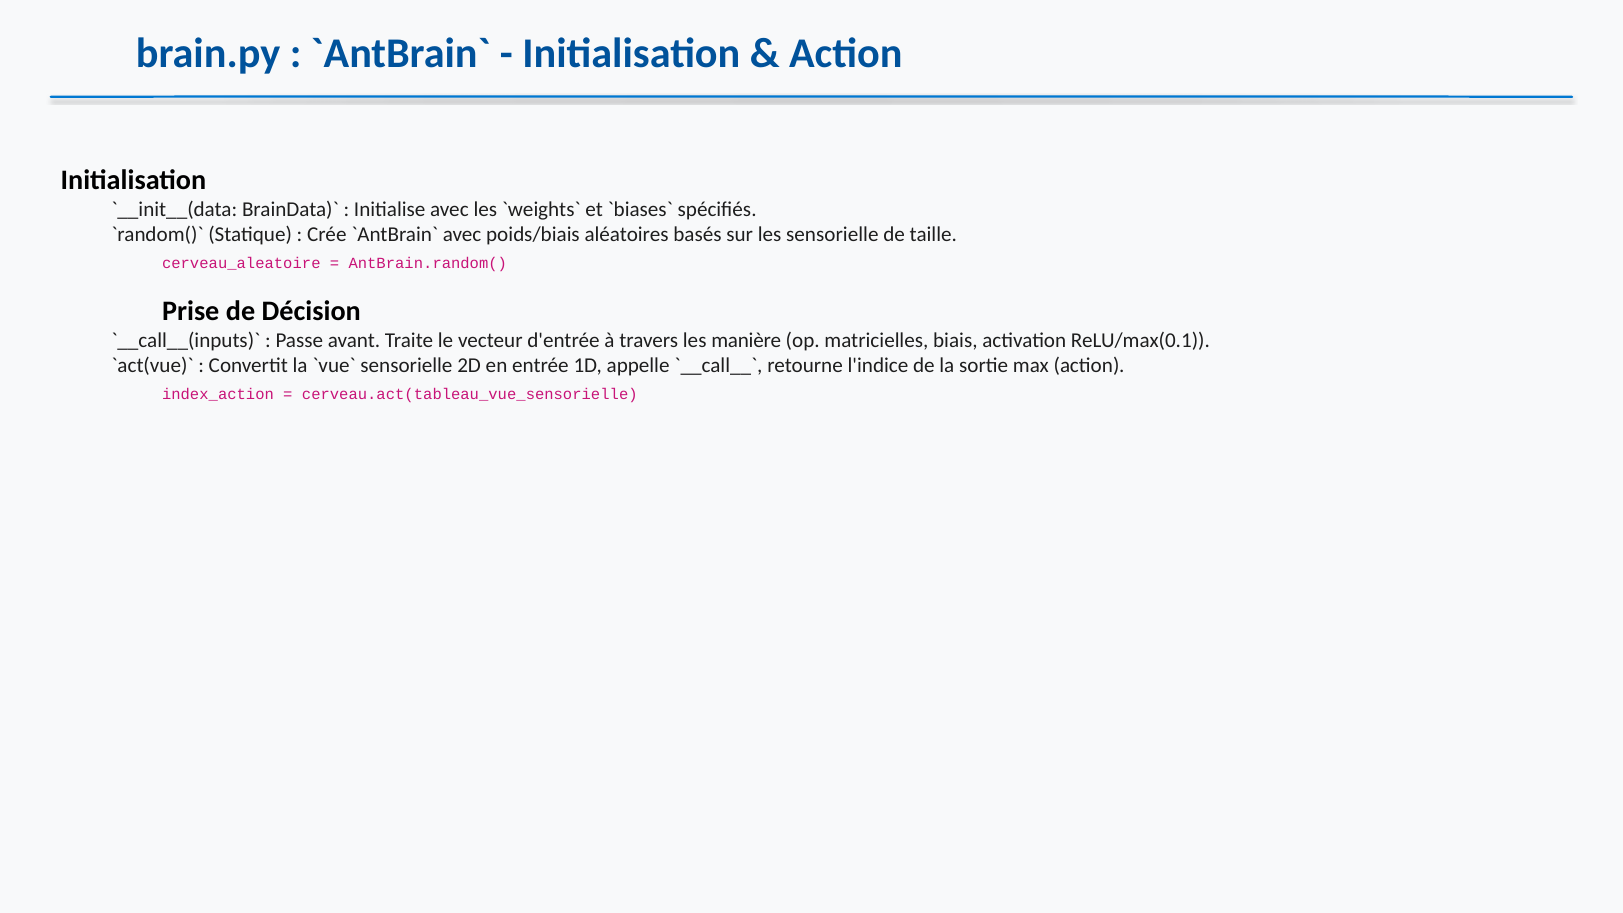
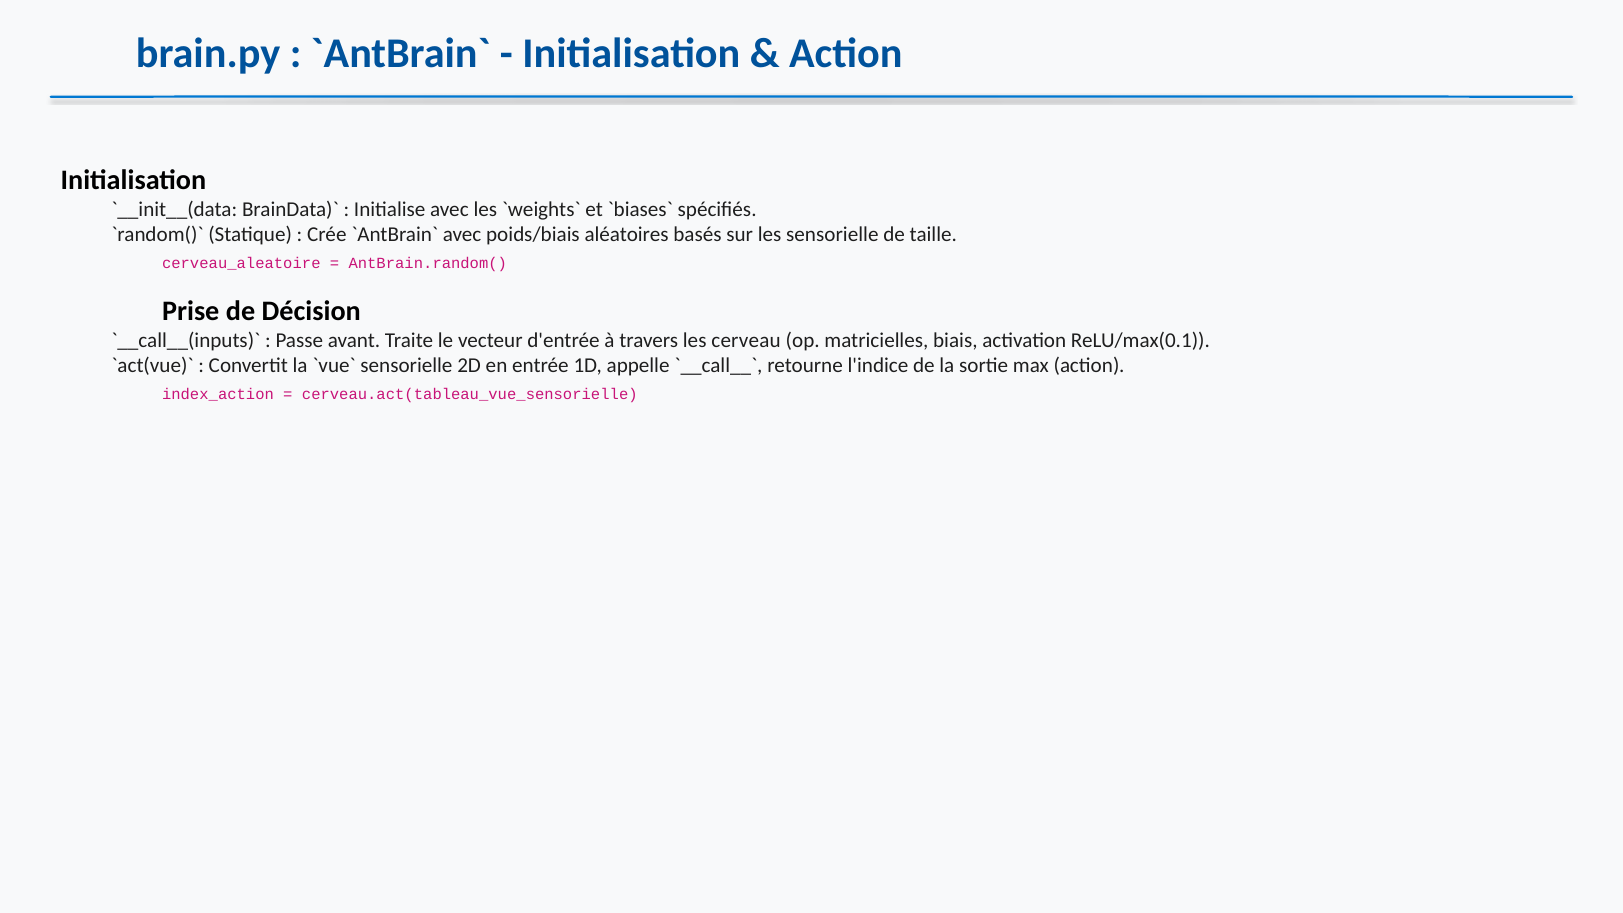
manière: manière -> cerveau
